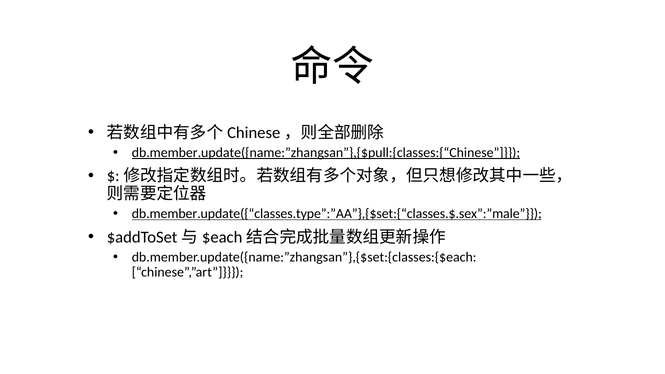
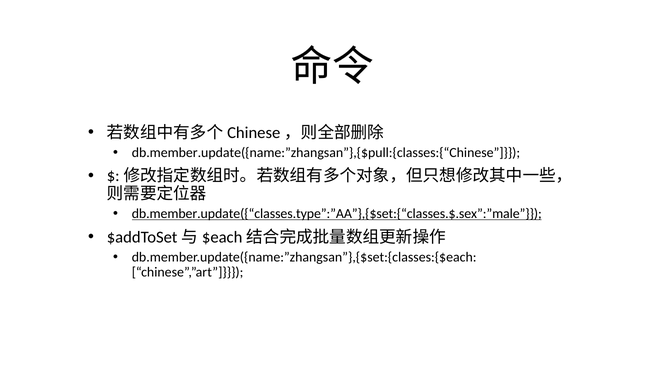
db.member.update({name:”zhangsan”},{$pull:{classes:{“Chinese underline: present -> none
